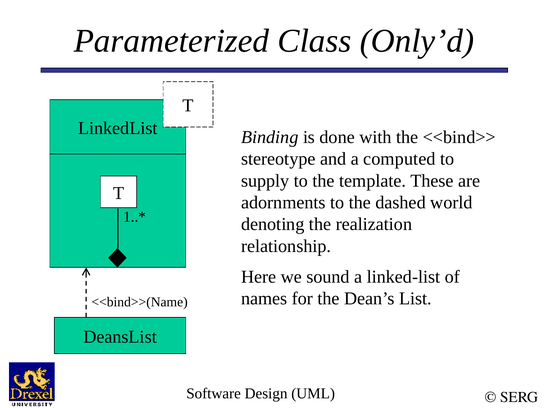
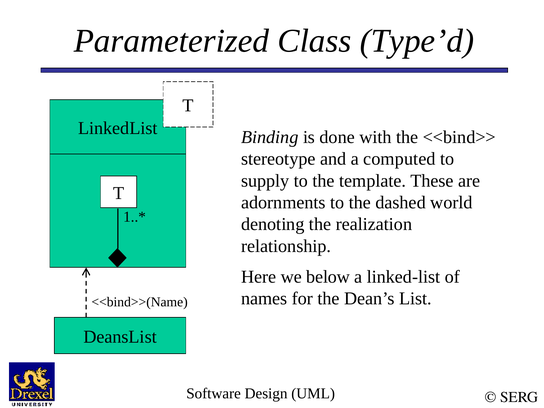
Only’d: Only’d -> Type’d
sound: sound -> below
